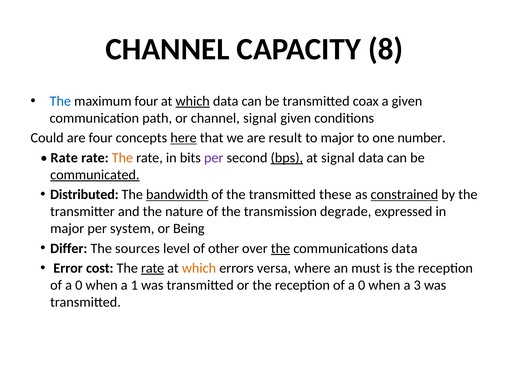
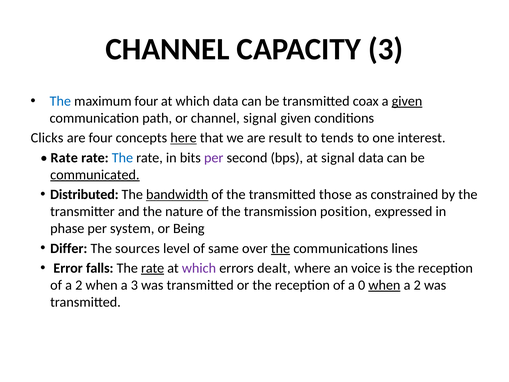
CAPACITY 8: 8 -> 3
which at (193, 101) underline: present -> none
given at (407, 101) underline: none -> present
Could: Could -> Clicks
to major: major -> tends
number: number -> interest
The at (122, 158) colour: orange -> blue
bps underline: present -> none
these: these -> those
constrained underline: present -> none
degrade: degrade -> position
major at (67, 228): major -> phase
other: other -> same
communications data: data -> lines
cost: cost -> falls
which at (199, 268) colour: orange -> purple
versa: versa -> dealt
must: must -> voice
0 at (79, 285): 0 -> 2
a 1: 1 -> 3
when at (384, 285) underline: none -> present
3 at (417, 285): 3 -> 2
